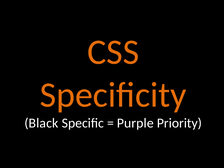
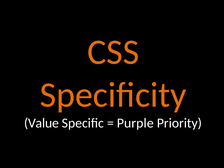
Black: Black -> Value
